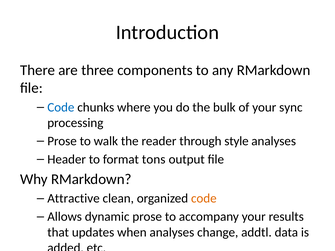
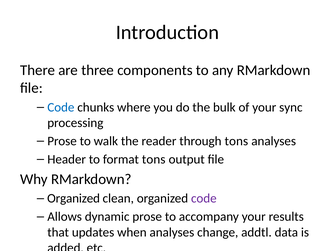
through style: style -> tons
Attractive at (73, 199): Attractive -> Organized
code at (204, 199) colour: orange -> purple
